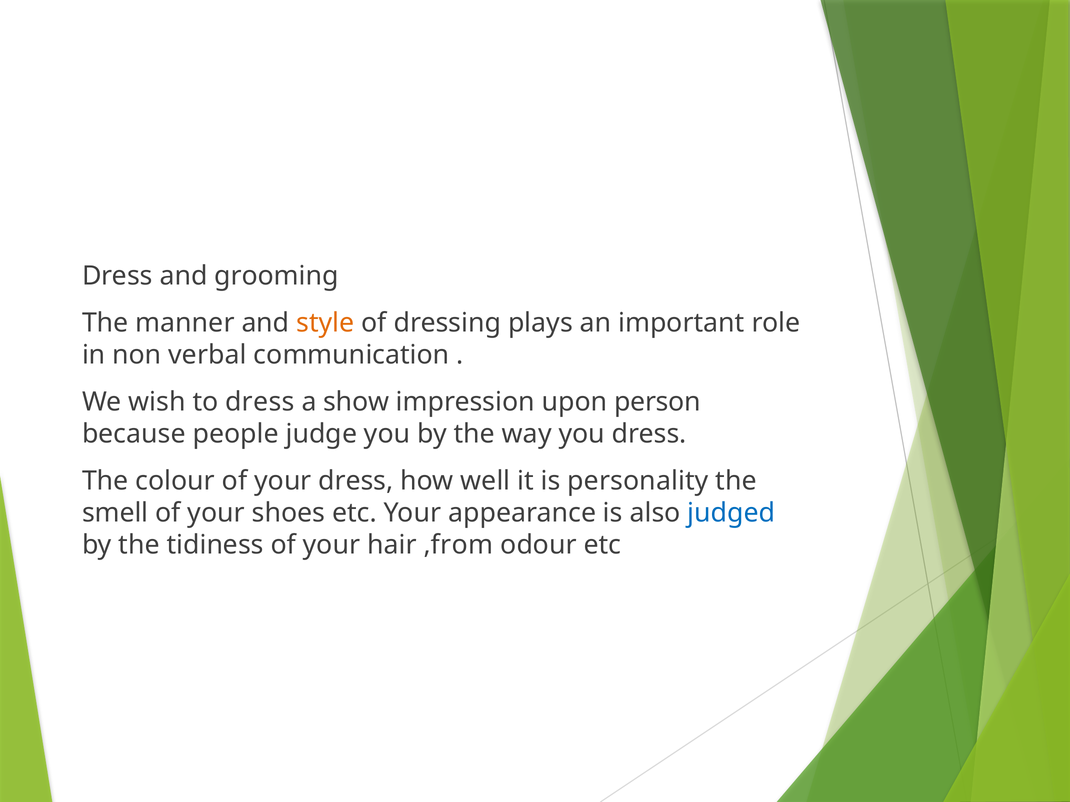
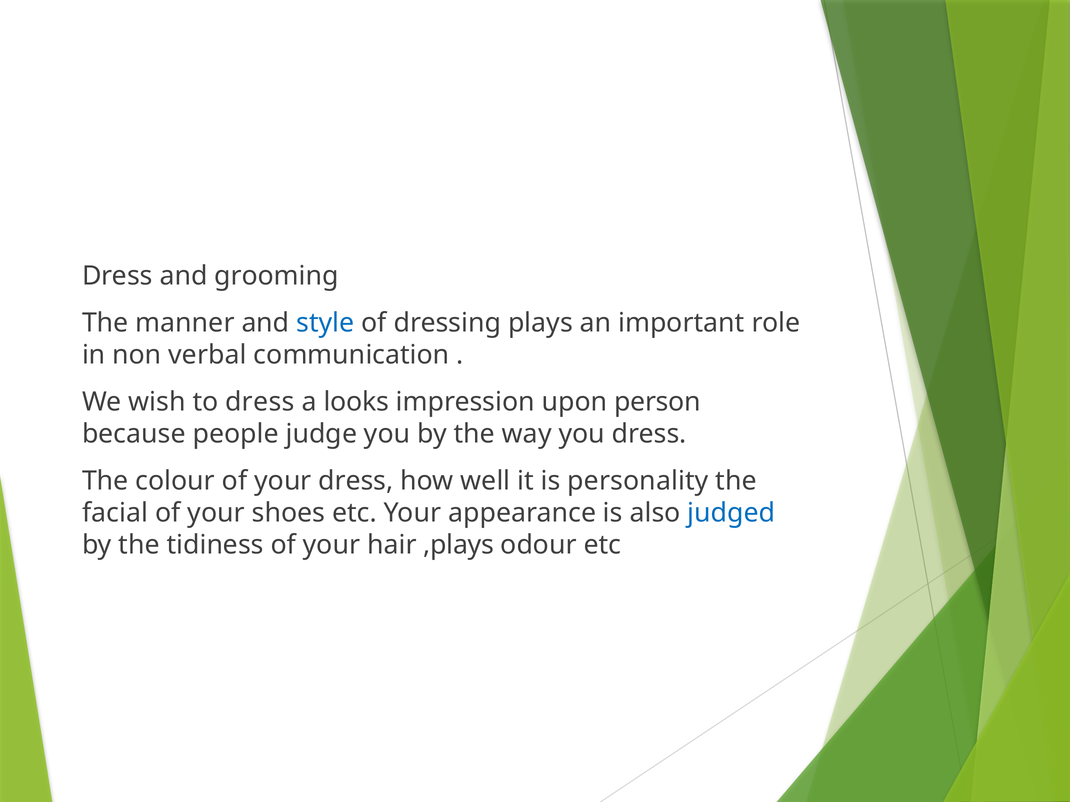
style colour: orange -> blue
show: show -> looks
smell: smell -> facial
,from: ,from -> ,plays
